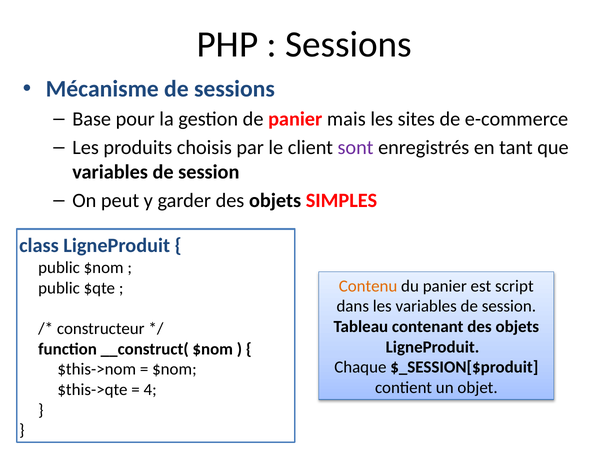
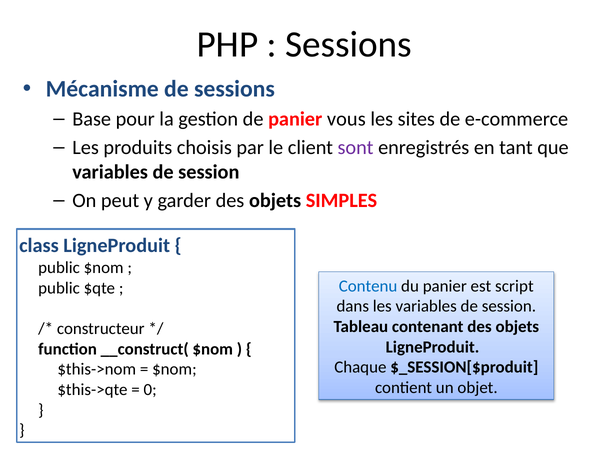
mais: mais -> vous
Contenu colour: orange -> blue
4: 4 -> 0
